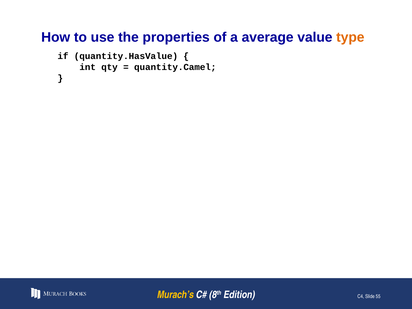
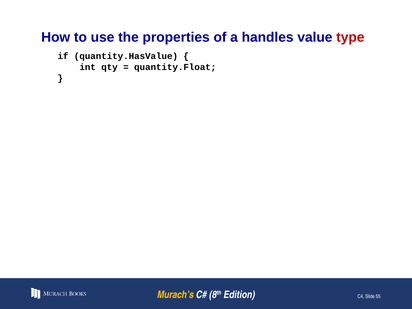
average: average -> handles
type colour: orange -> red
quantity.Camel: quantity.Camel -> quantity.Float
